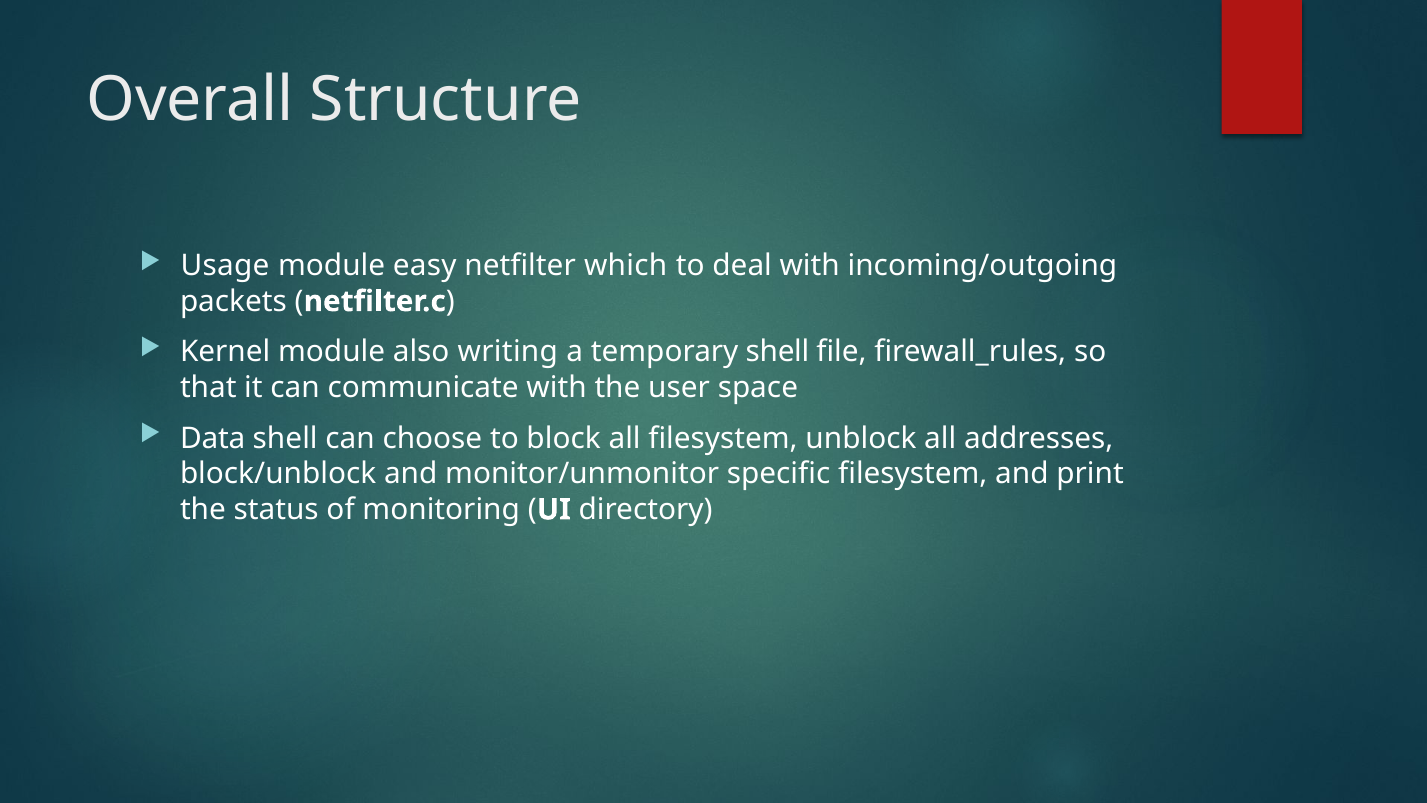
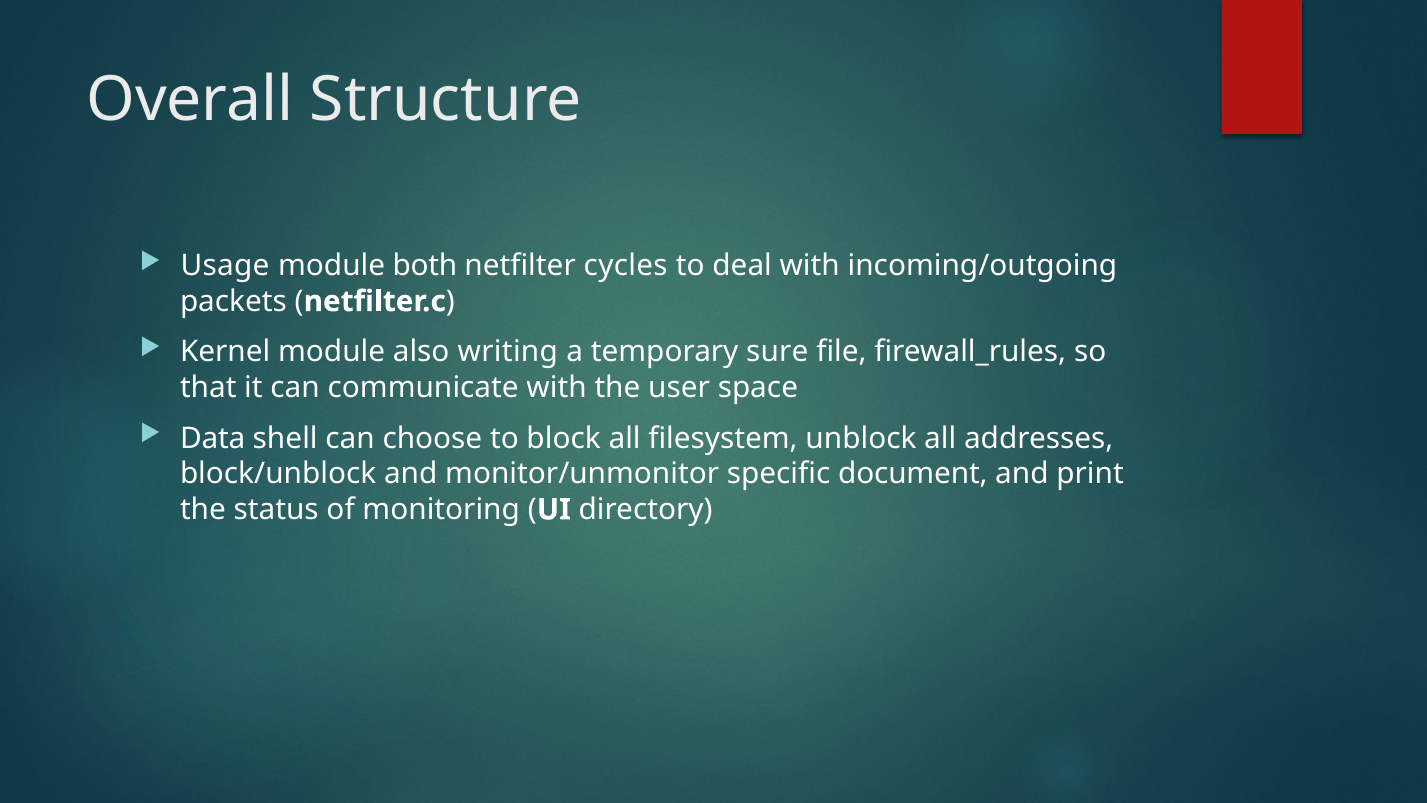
easy: easy -> both
which: which -> cycles
temporary shell: shell -> sure
specific filesystem: filesystem -> document
